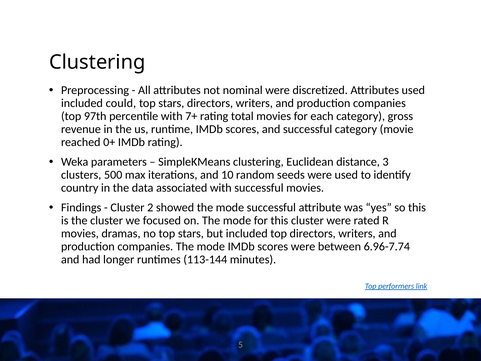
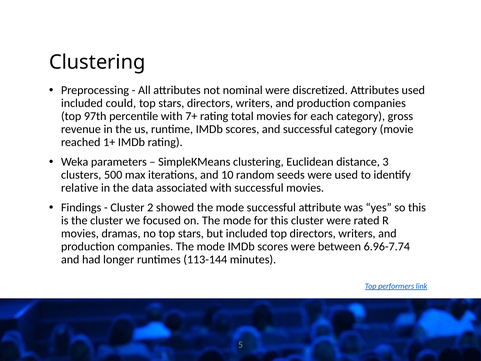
0+: 0+ -> 1+
country: country -> relative
